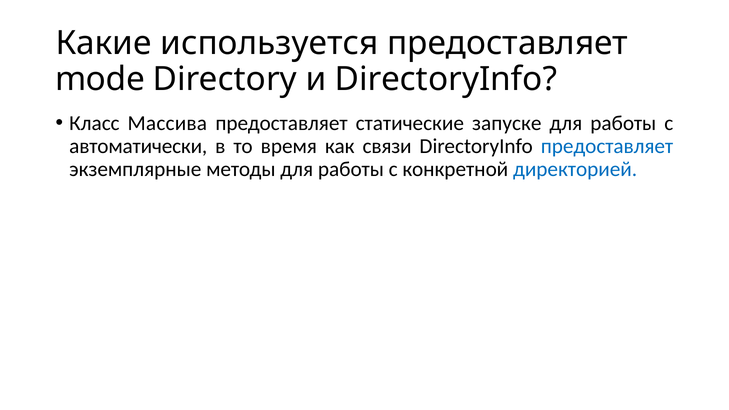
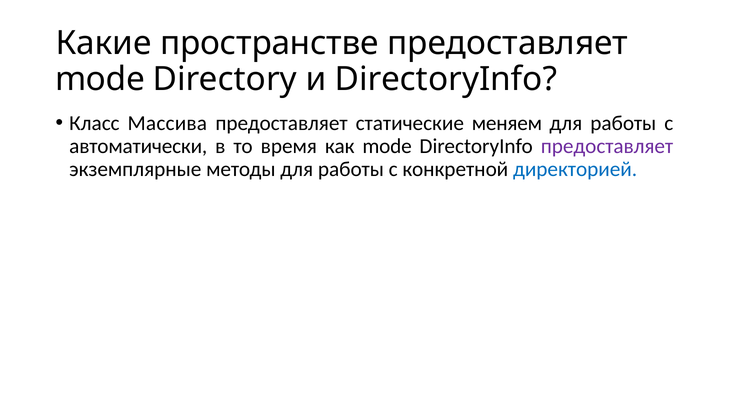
используется: используется -> пространстве
запуске: запуске -> меняем
как связи: связи -> mode
предоставляет at (607, 146) colour: blue -> purple
